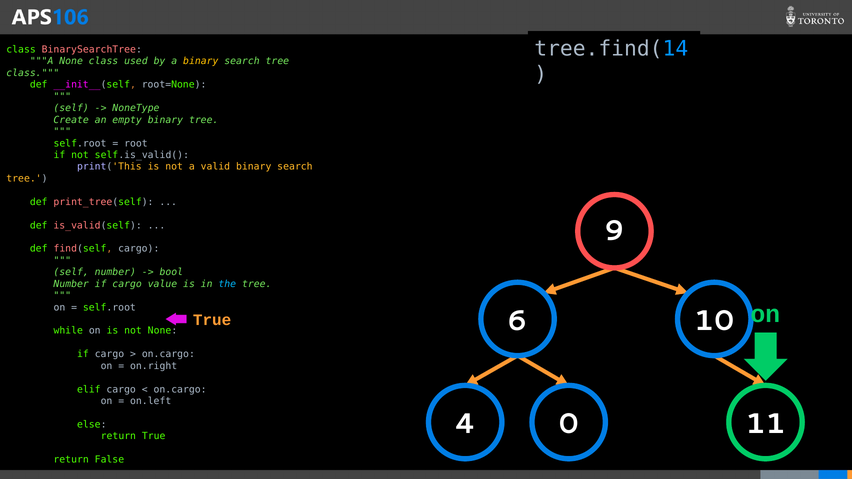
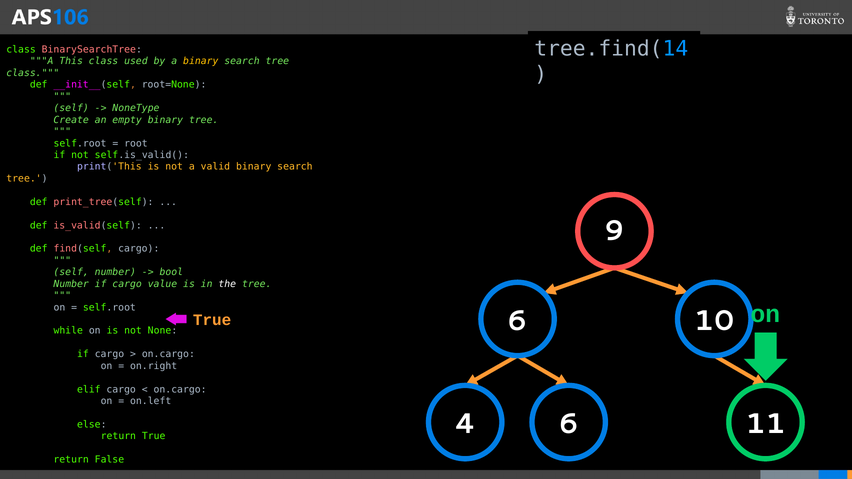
A None: None -> This
the colour: light blue -> white
4 0: 0 -> 6
